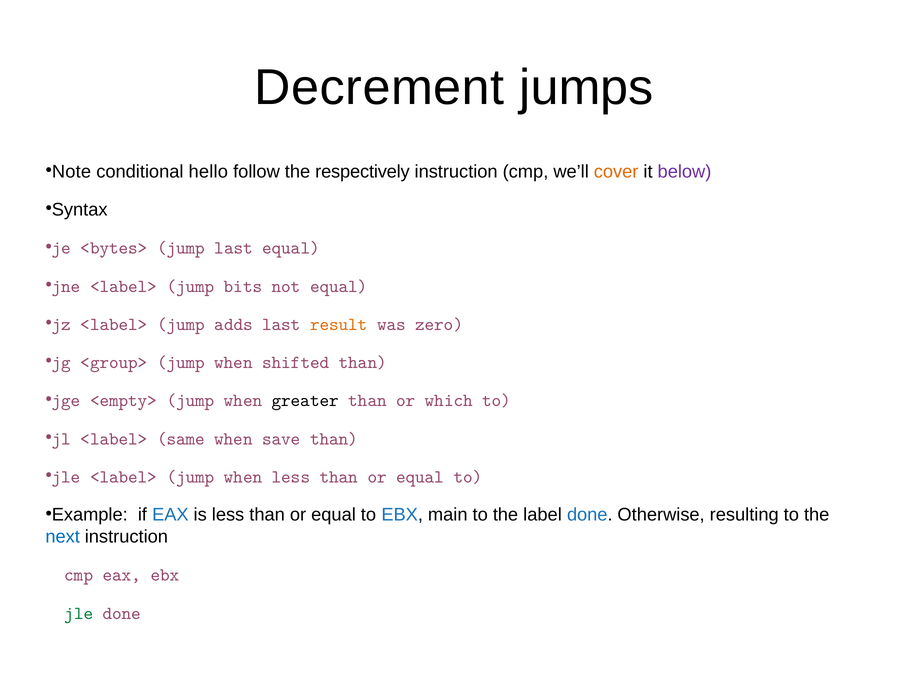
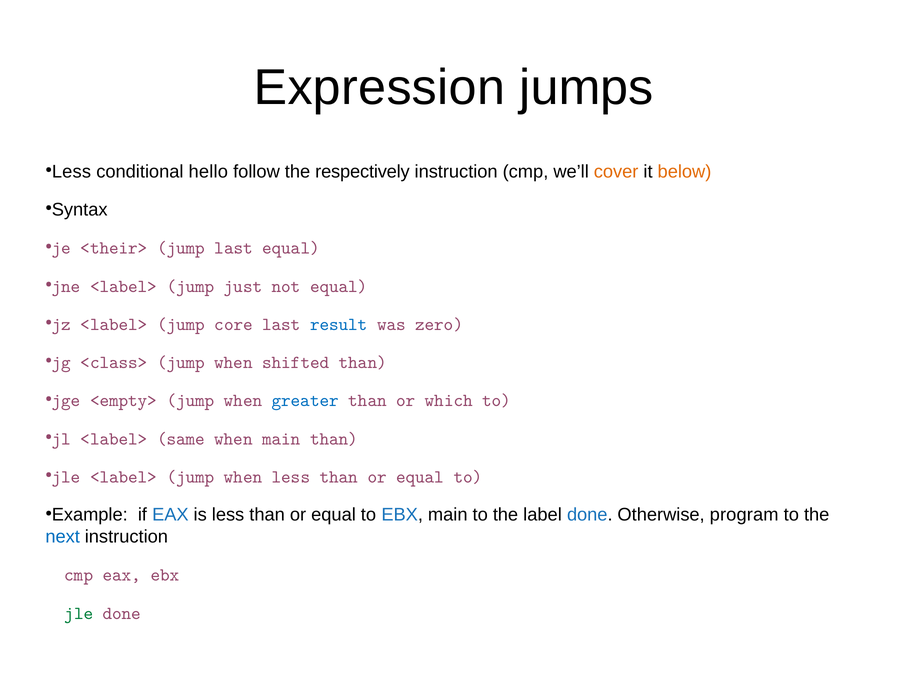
Decrement: Decrement -> Expression
Note at (71, 172): Note -> Less
below colour: purple -> orange
<bytes>: <bytes> -> <their>
bits: bits -> just
adds: adds -> core
result colour: orange -> blue
<group>: <group> -> <class>
greater colour: black -> blue
when save: save -> main
resulting: resulting -> program
